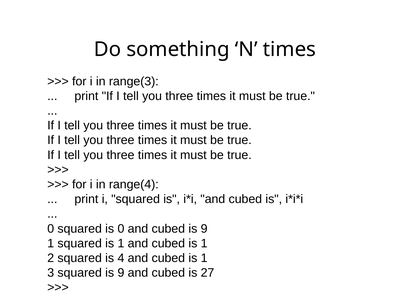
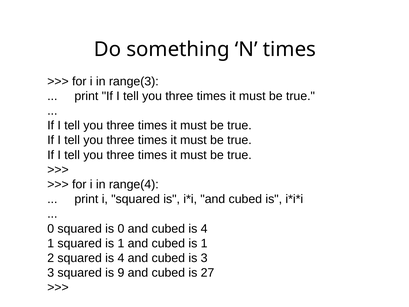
cubed is 9: 9 -> 4
1 at (204, 258): 1 -> 3
